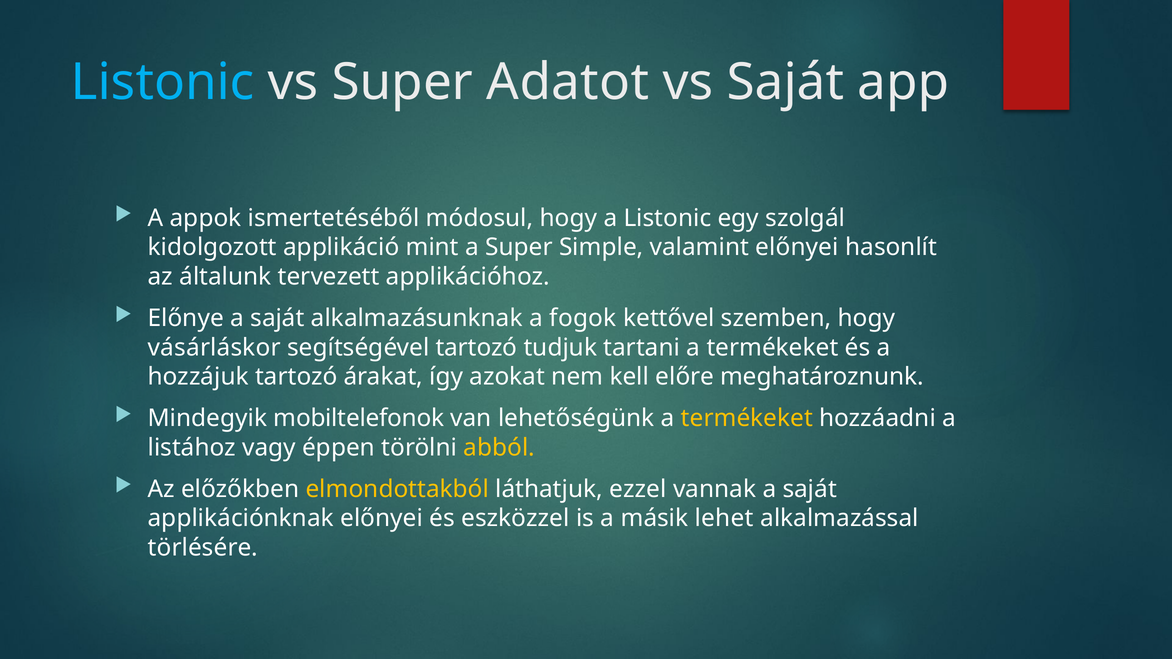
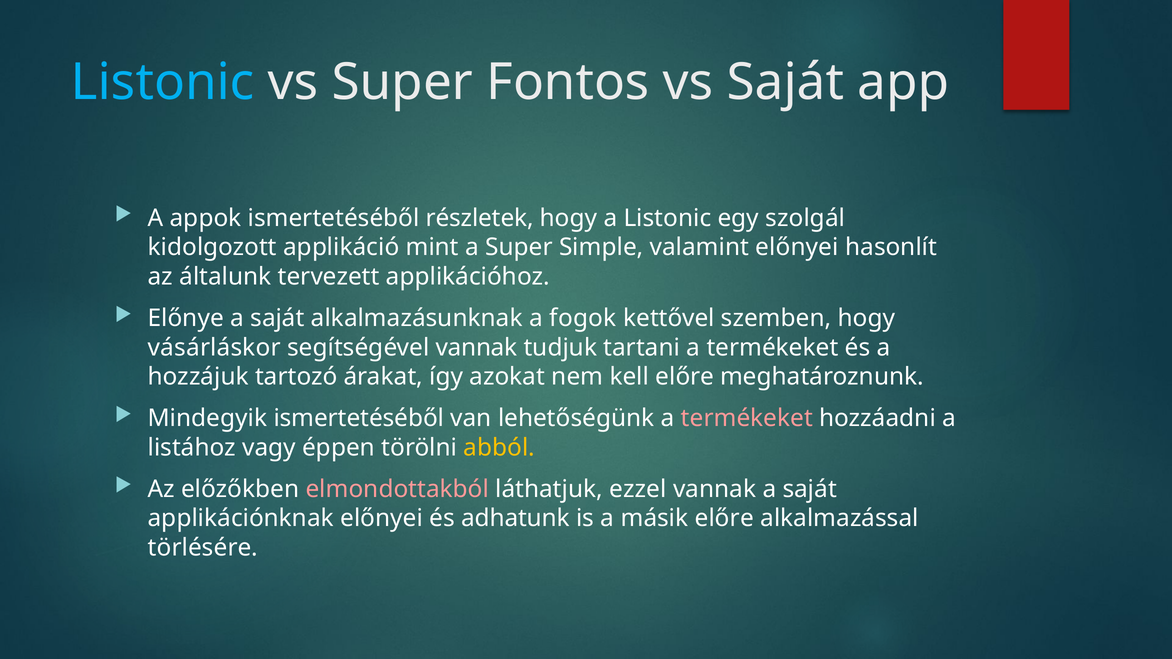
Adatot: Adatot -> Fontos
módosul: módosul -> részletek
segítségével tartozó: tartozó -> vannak
Mindegyik mobiltelefonok: mobiltelefonok -> ismertetéséből
termékeket at (747, 418) colour: yellow -> pink
elmondottakból colour: yellow -> pink
eszközzel: eszközzel -> adhatunk
másik lehet: lehet -> előre
